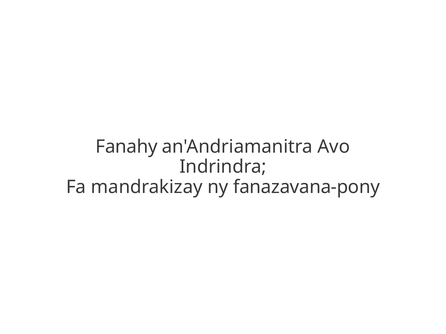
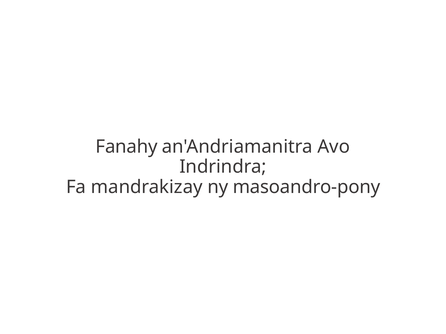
fanazavana-pony: fanazavana-pony -> masoandro-pony
